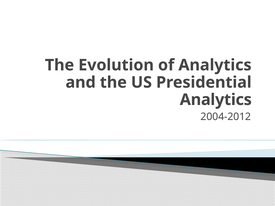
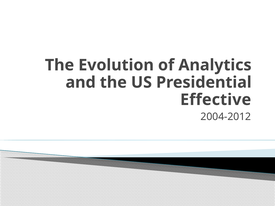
Analytics at (216, 100): Analytics -> Effective
